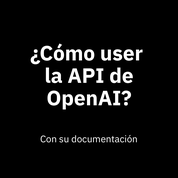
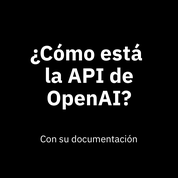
user: user -> está
